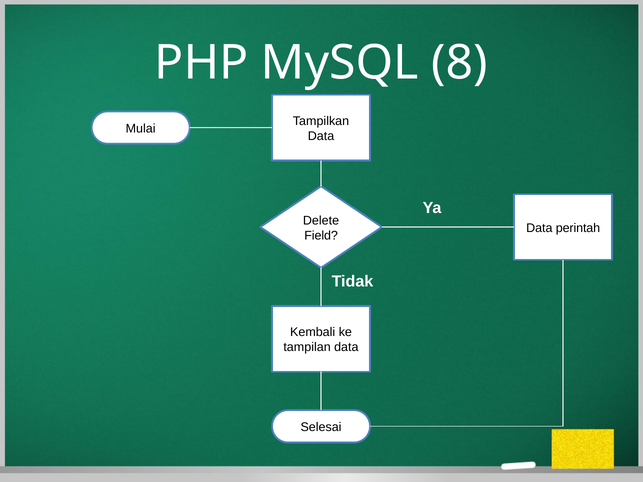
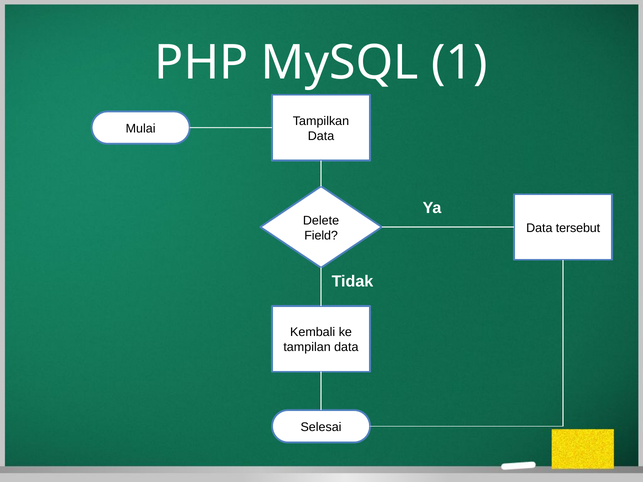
8: 8 -> 1
perintah: perintah -> tersebut
